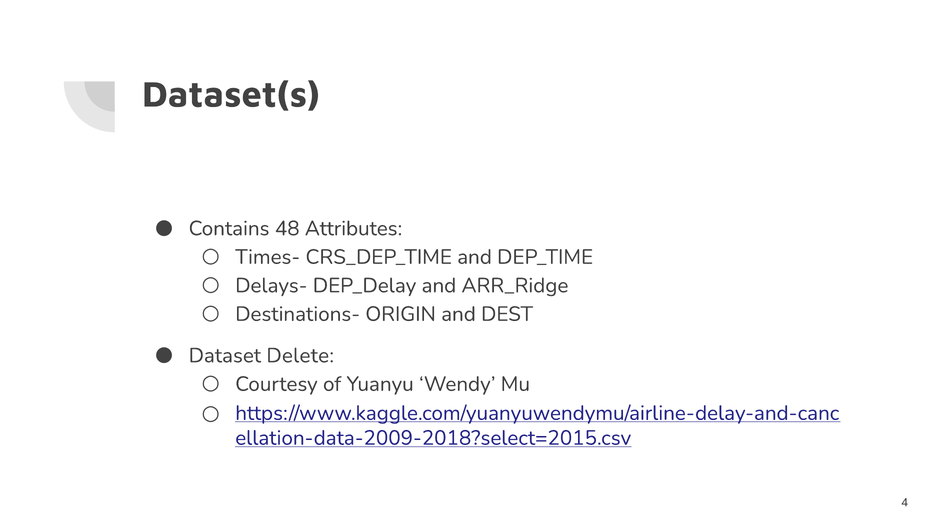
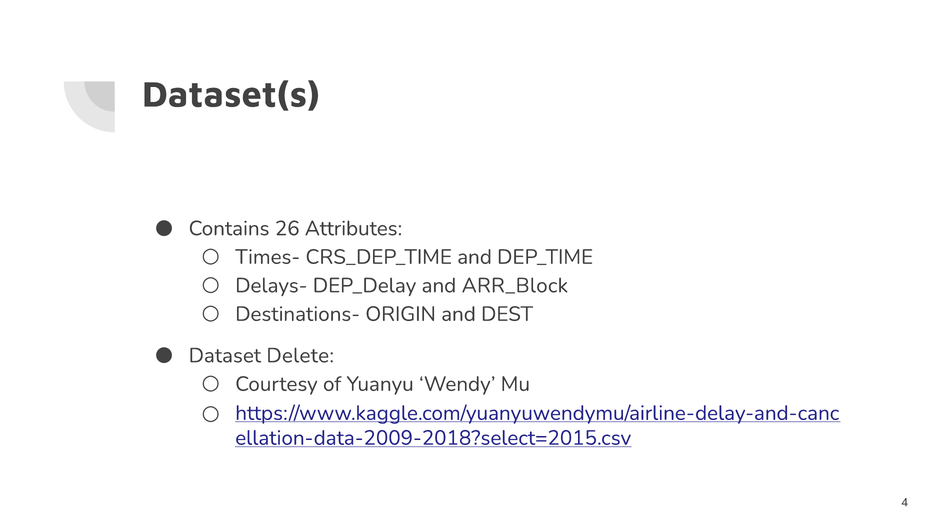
48: 48 -> 26
ARR_Ridge: ARR_Ridge -> ARR_Block
